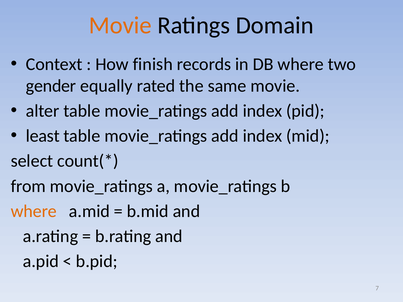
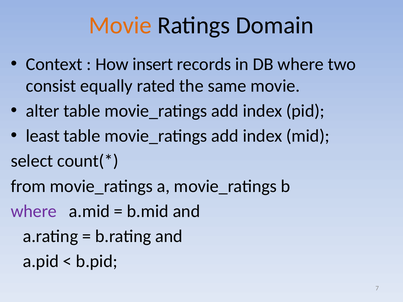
finish: finish -> insert
gender: gender -> consist
where at (34, 211) colour: orange -> purple
